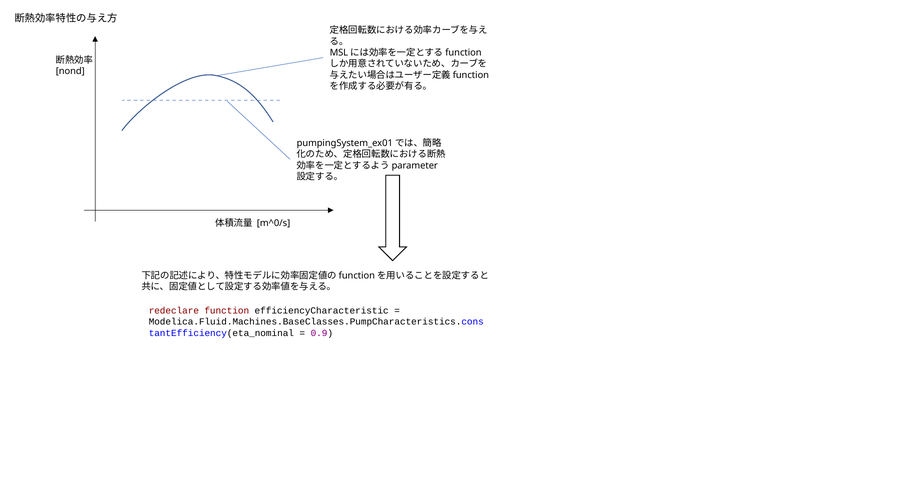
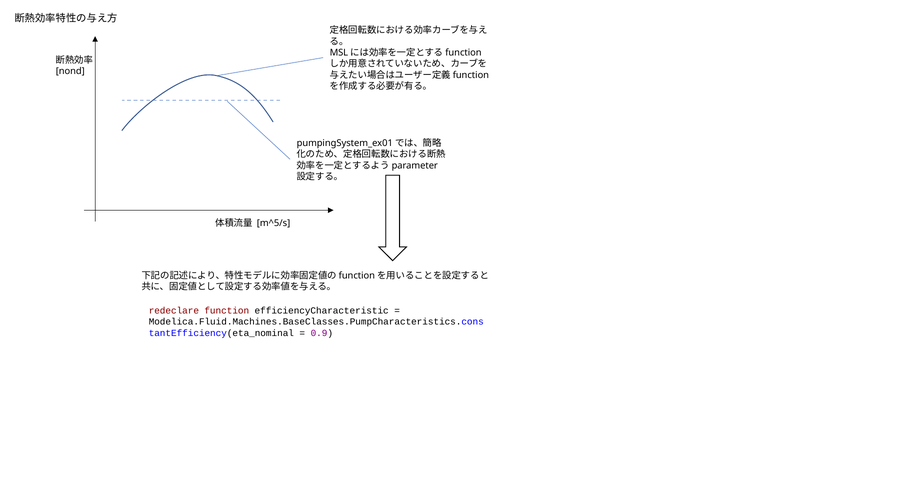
m^0/s: m^0/s -> m^5/s
